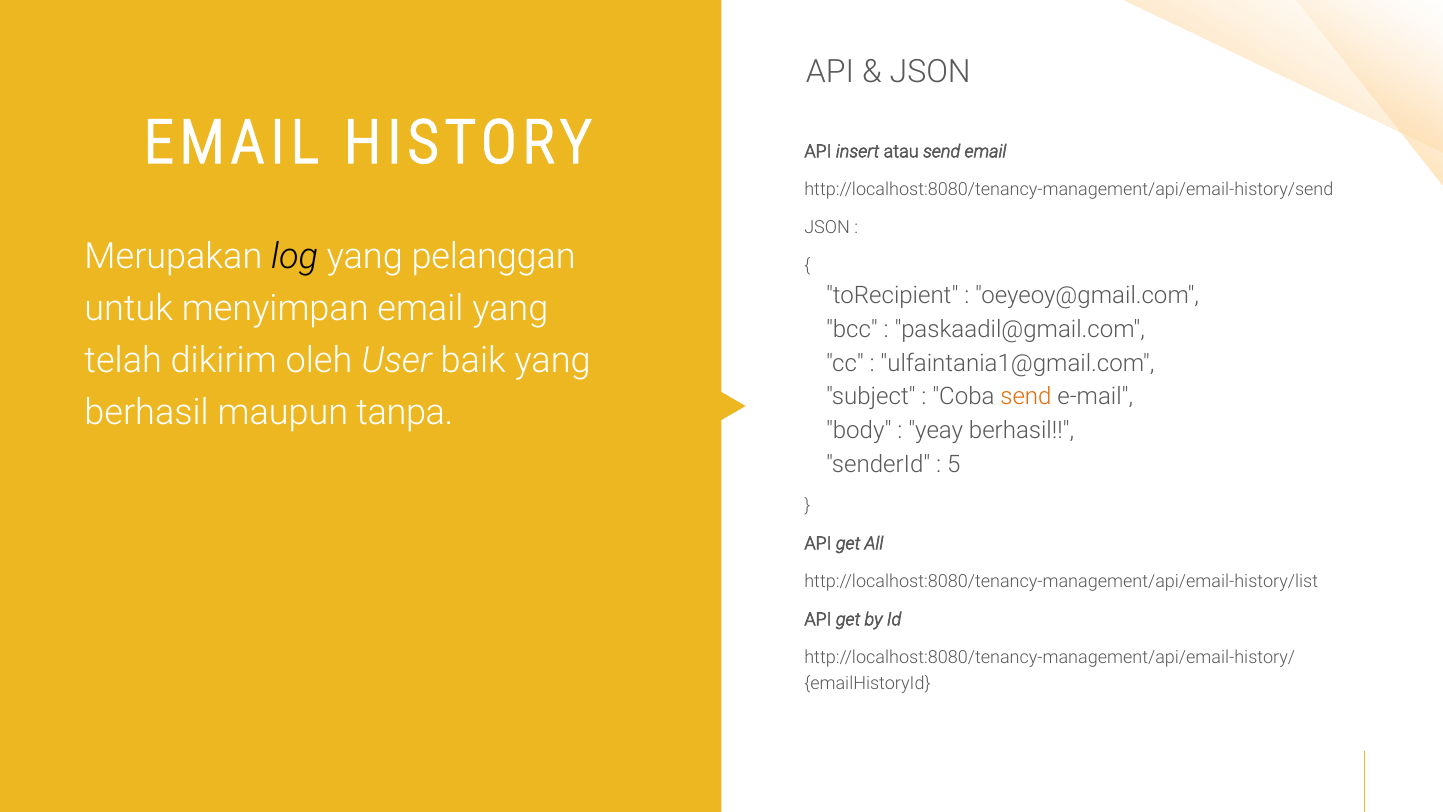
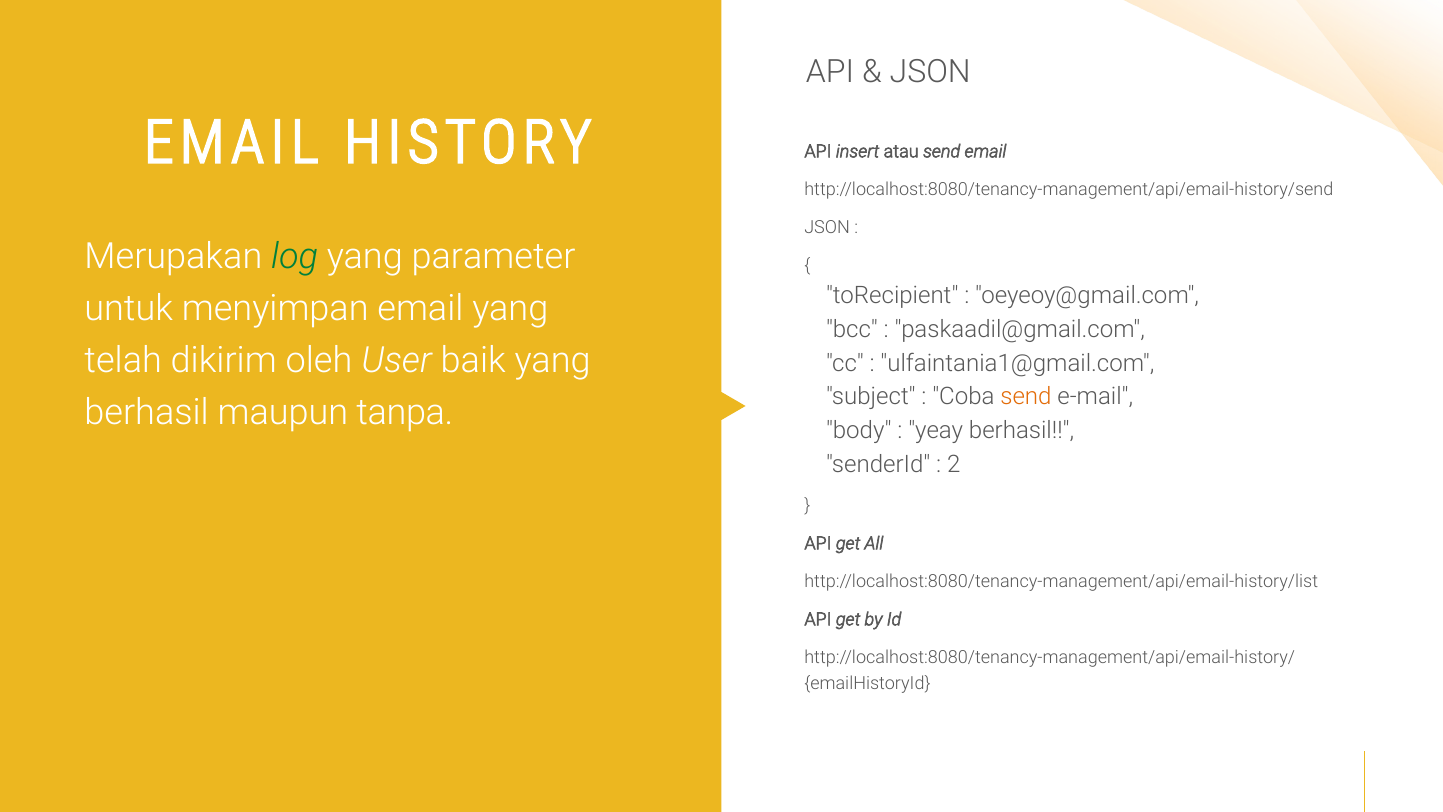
log colour: black -> green
pelanggan: pelanggan -> parameter
5: 5 -> 2
